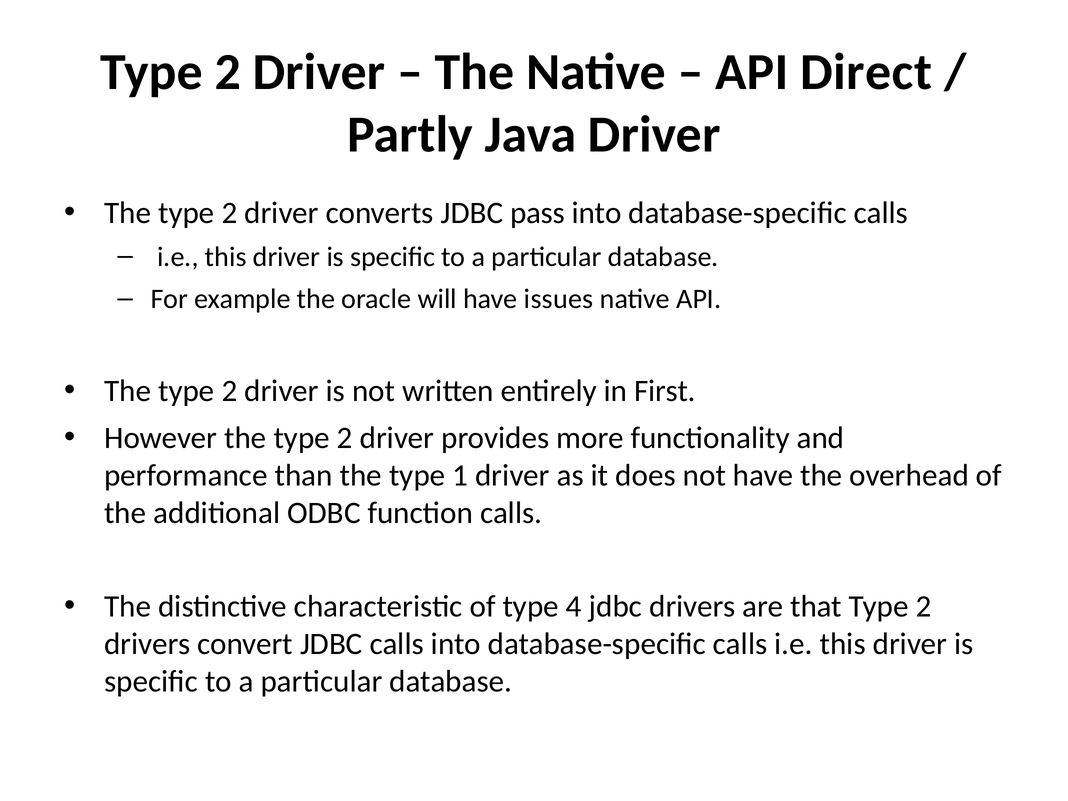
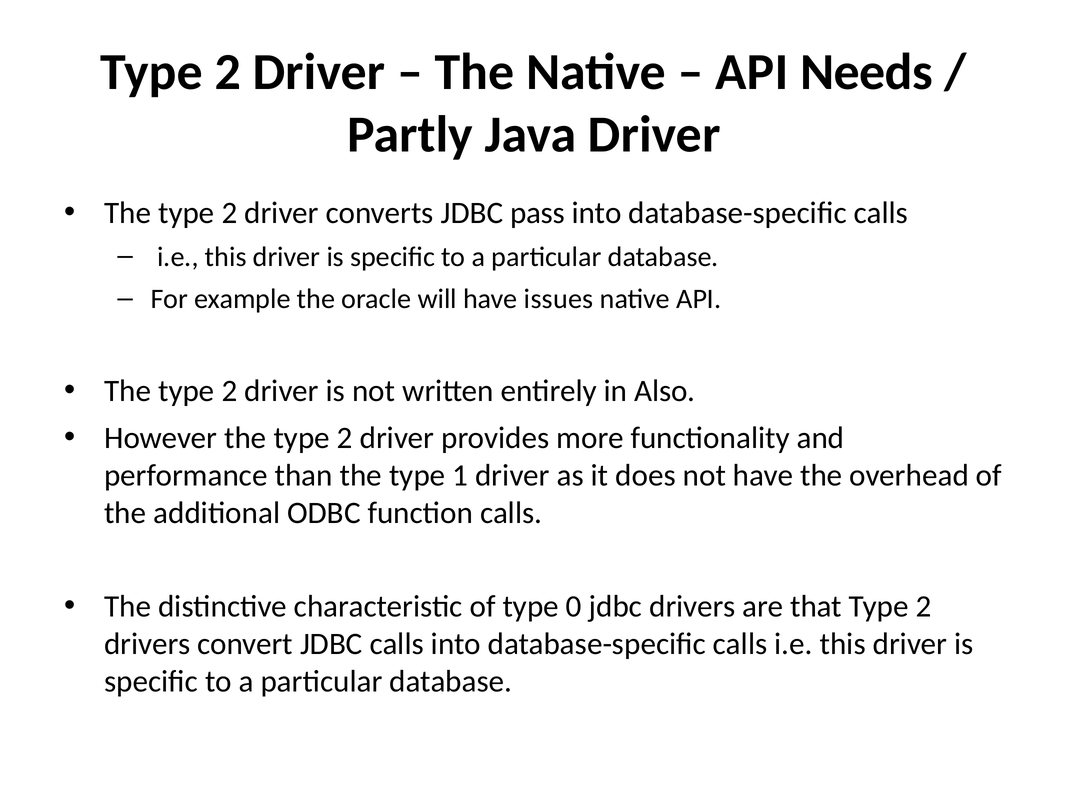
Direct: Direct -> Needs
First: First -> Also
4: 4 -> 0
